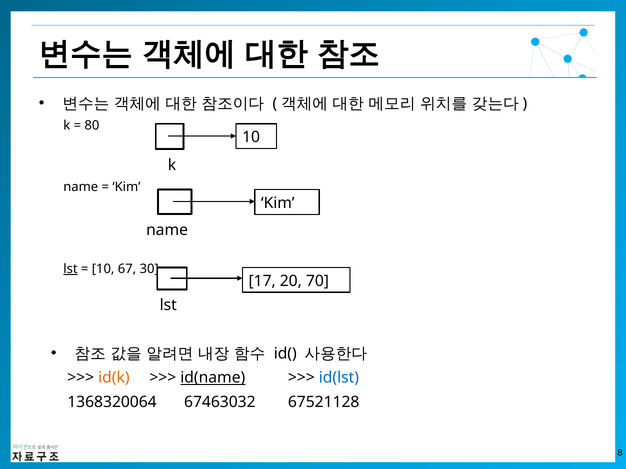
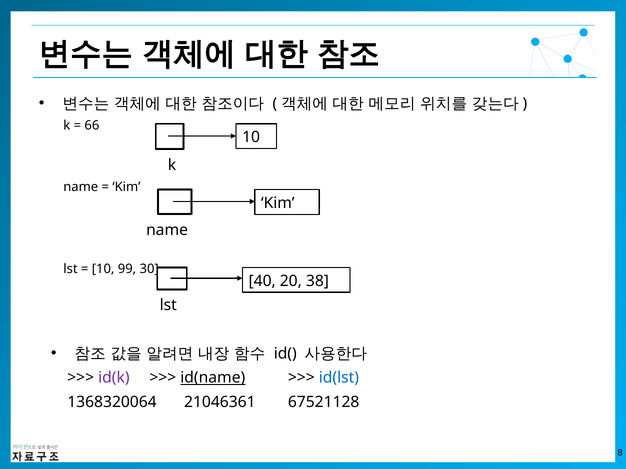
80: 80 -> 66
lst at (70, 269) underline: present -> none
67: 67 -> 99
17: 17 -> 40
70: 70 -> 38
id(k colour: orange -> purple
67463032: 67463032 -> 21046361
